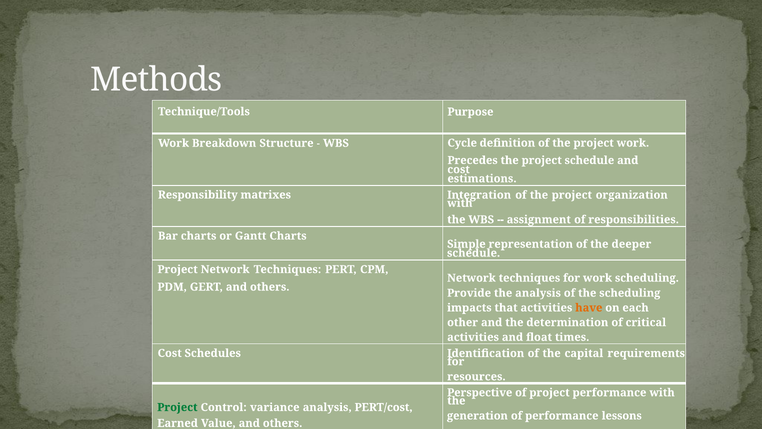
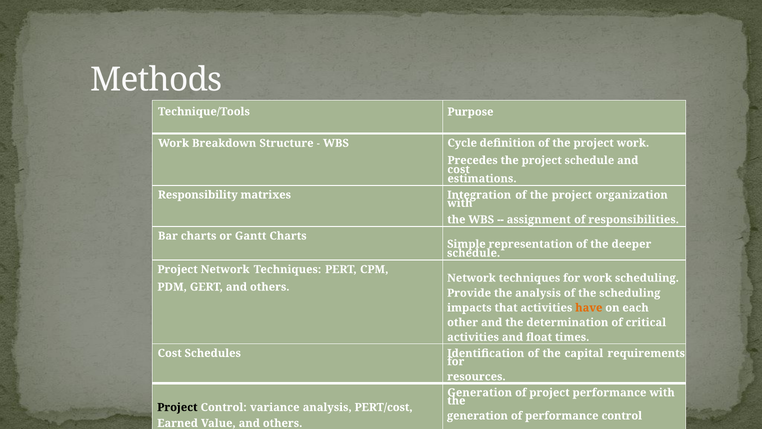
Perspective at (480, 392): Perspective -> Generation
Project at (177, 407) colour: green -> black
performance lessons: lessons -> control
